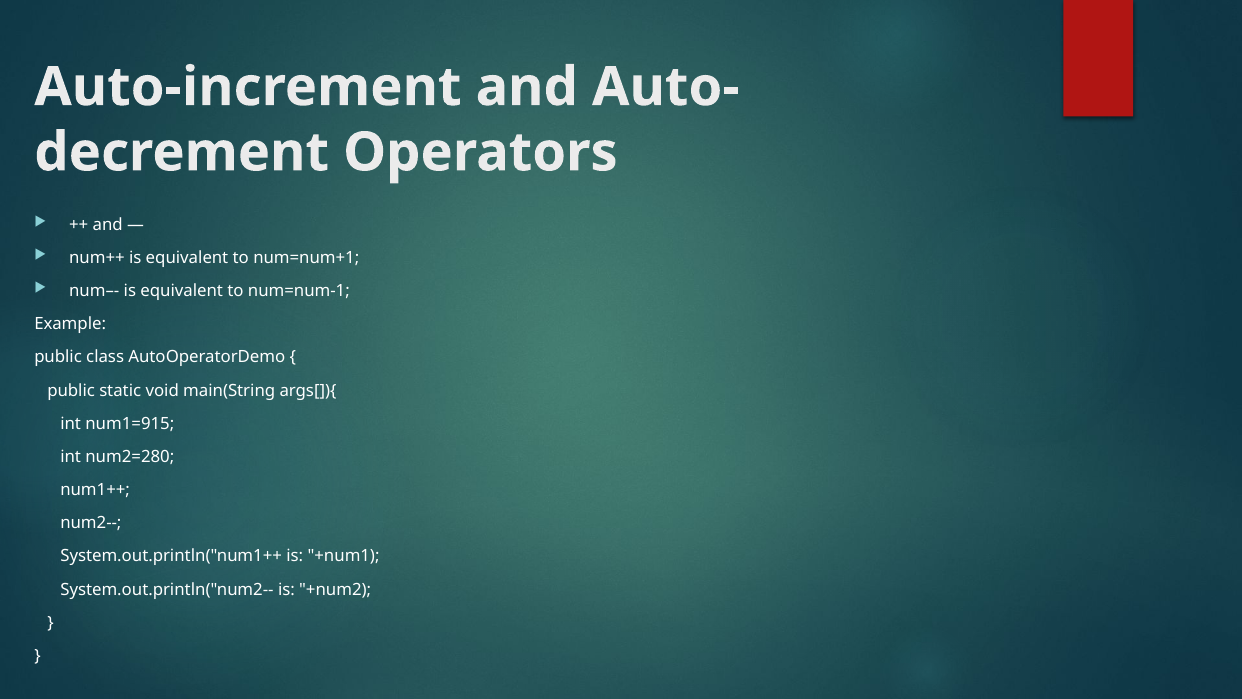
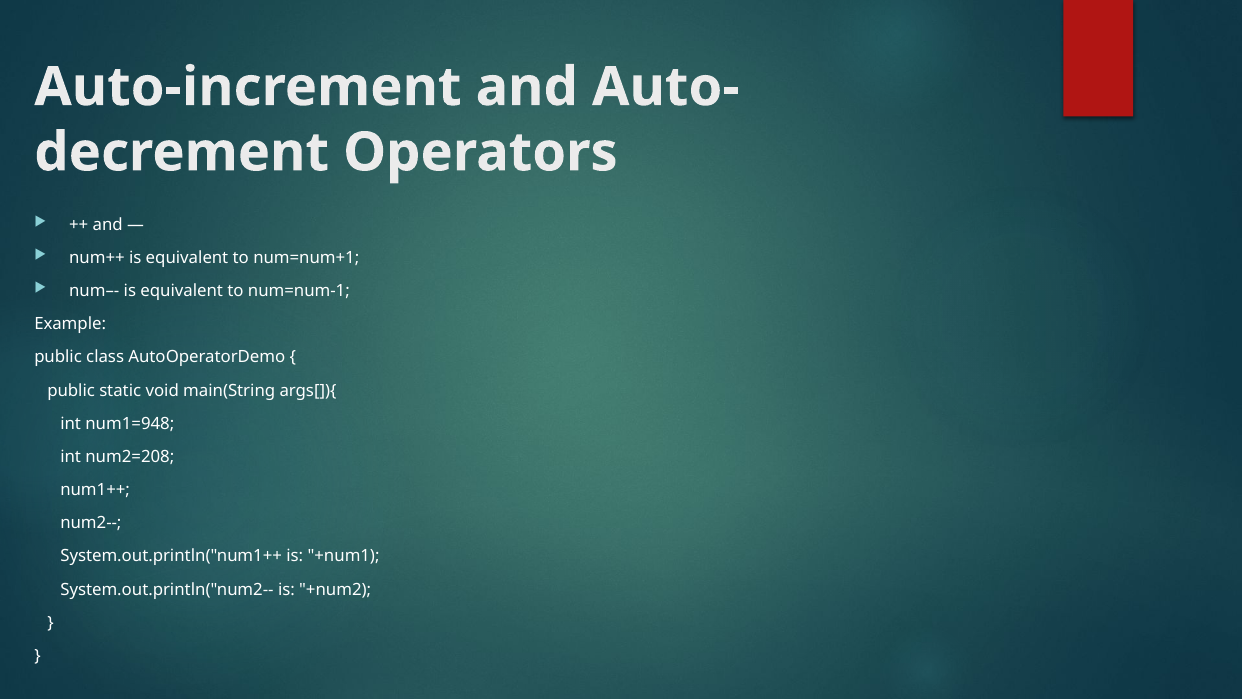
num1=915: num1=915 -> num1=948
num2=280: num2=280 -> num2=208
